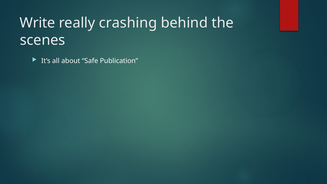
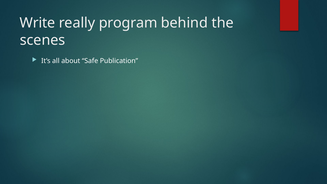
crashing: crashing -> program
